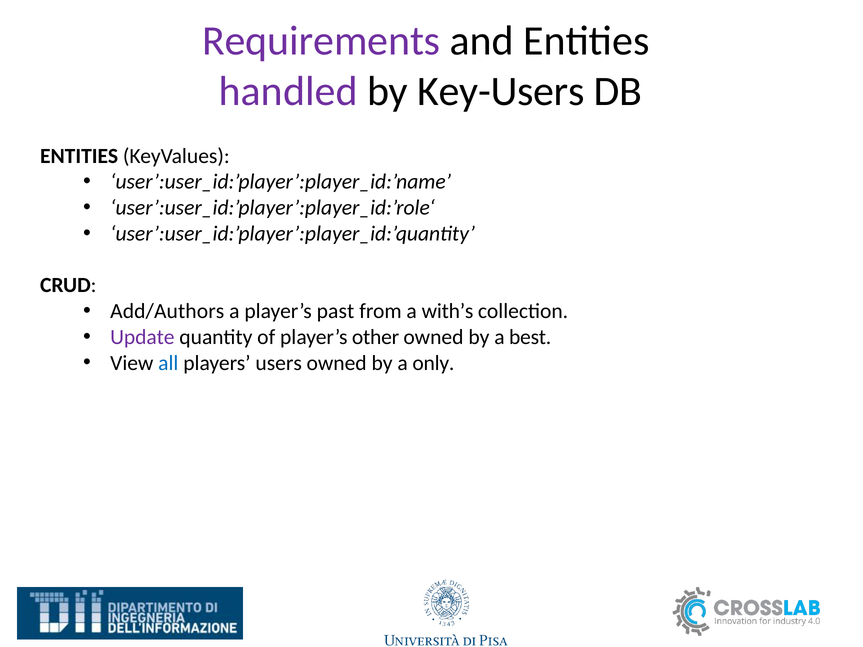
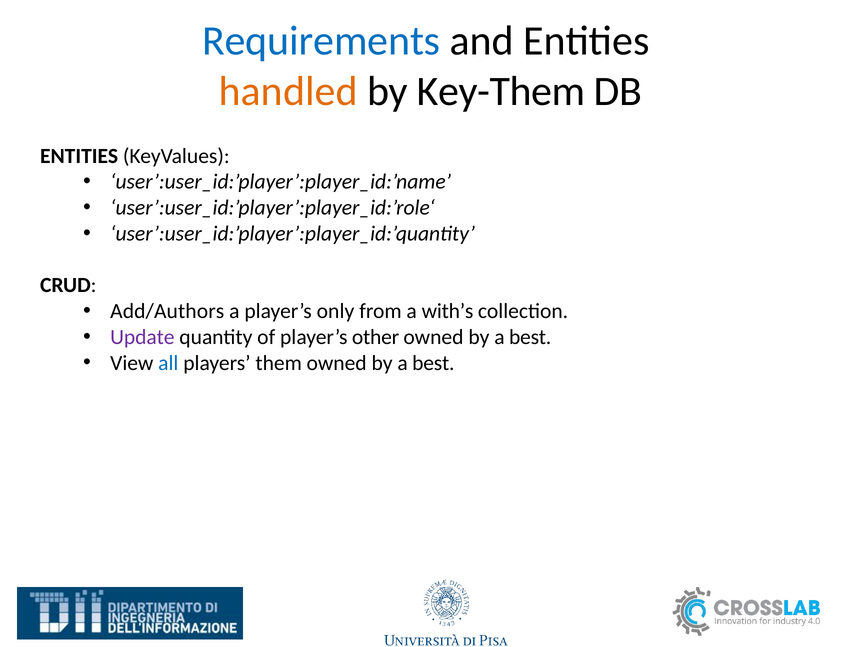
Requirements colour: purple -> blue
handled colour: purple -> orange
Key-Users: Key-Users -> Key-Them
past: past -> only
users: users -> them
only at (433, 363): only -> best
